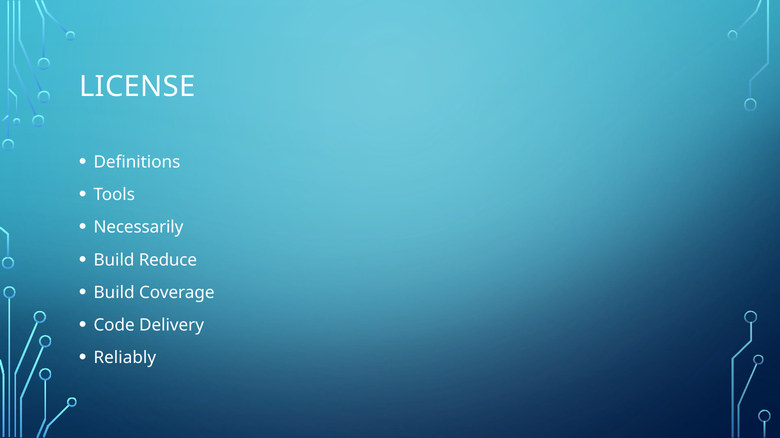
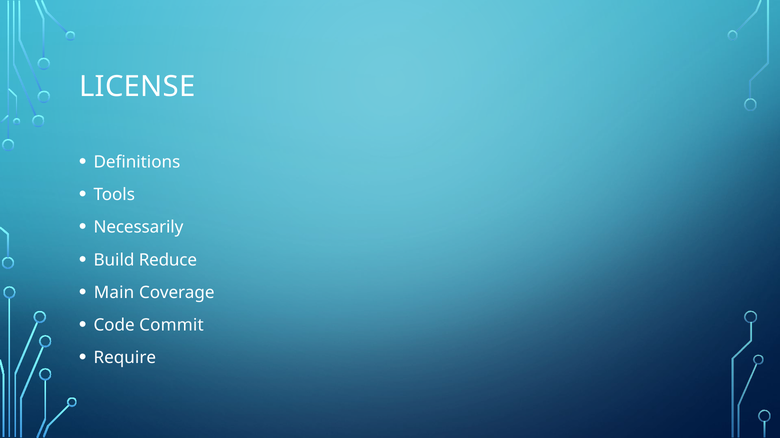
Build at (114, 293): Build -> Main
Delivery: Delivery -> Commit
Reliably: Reliably -> Require
